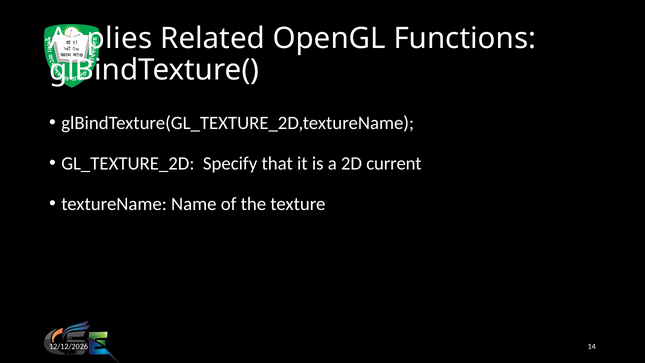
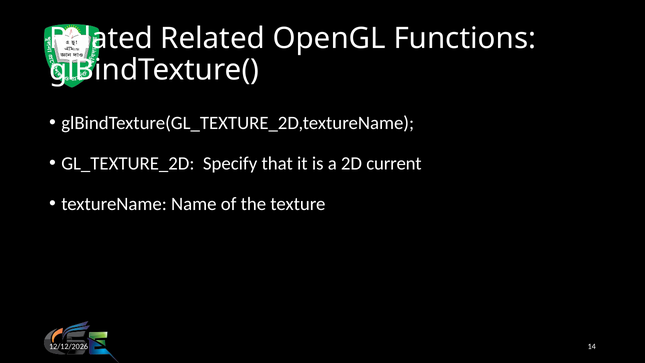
Applies at (101, 38): Applies -> Related
